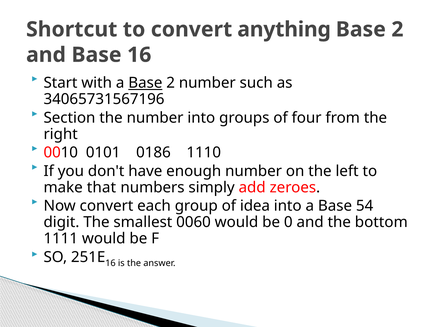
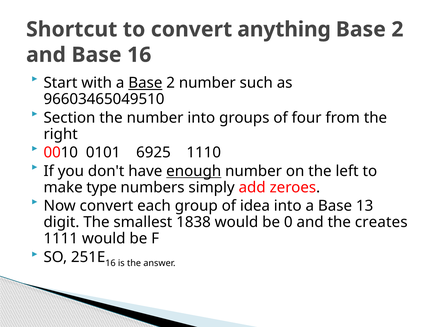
34065731567196: 34065731567196 -> 96603465049510
0186: 0186 -> 6925
enough underline: none -> present
that: that -> type
54: 54 -> 13
0060: 0060 -> 1838
bottom: bottom -> creates
